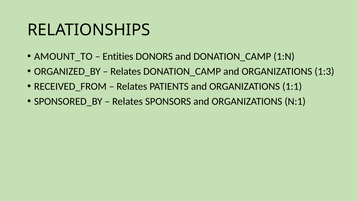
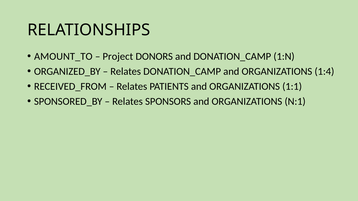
Entities: Entities -> Project
1:3: 1:3 -> 1:4
